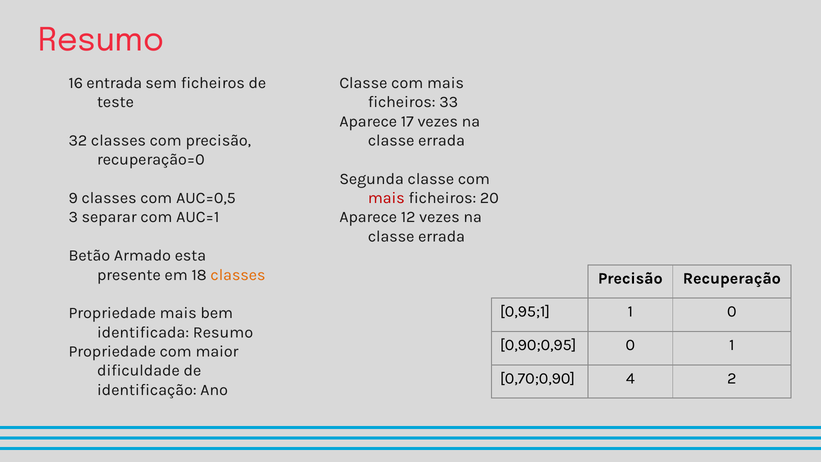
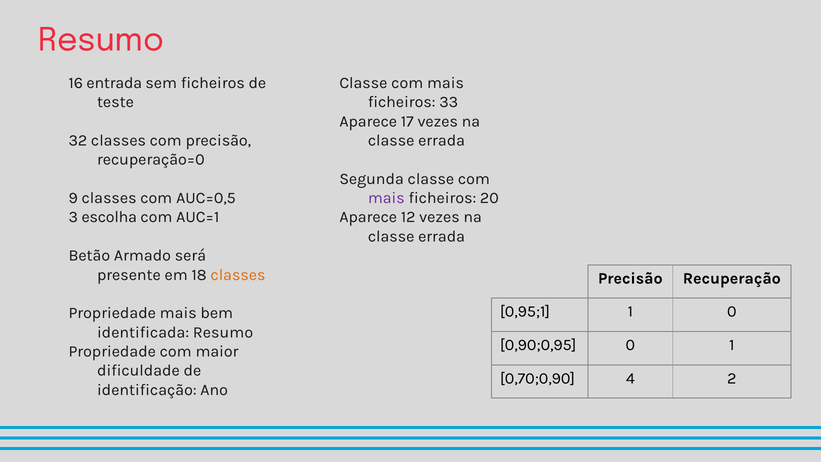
mais at (386, 198) colour: red -> purple
separar: separar -> escolha
esta: esta -> será
